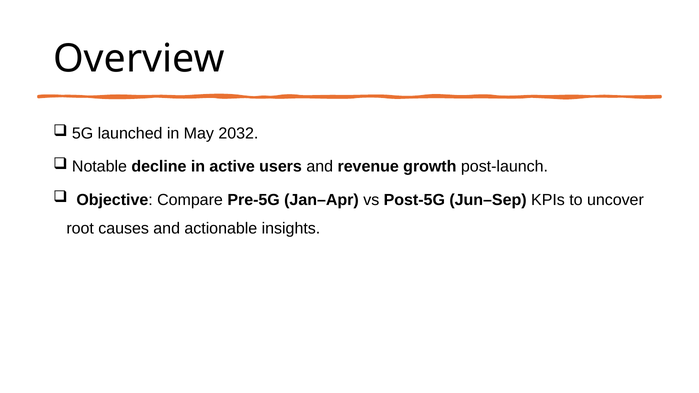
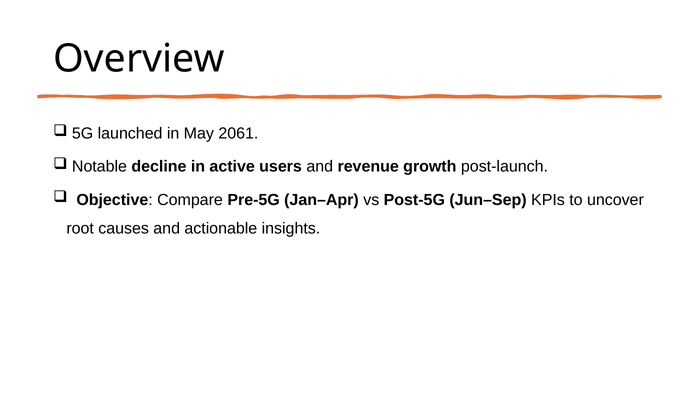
2032: 2032 -> 2061
